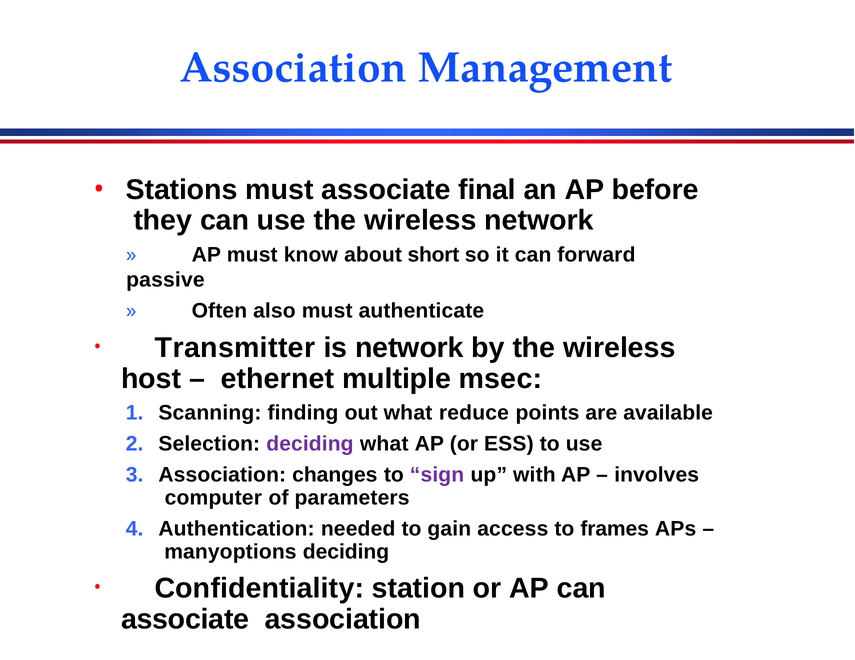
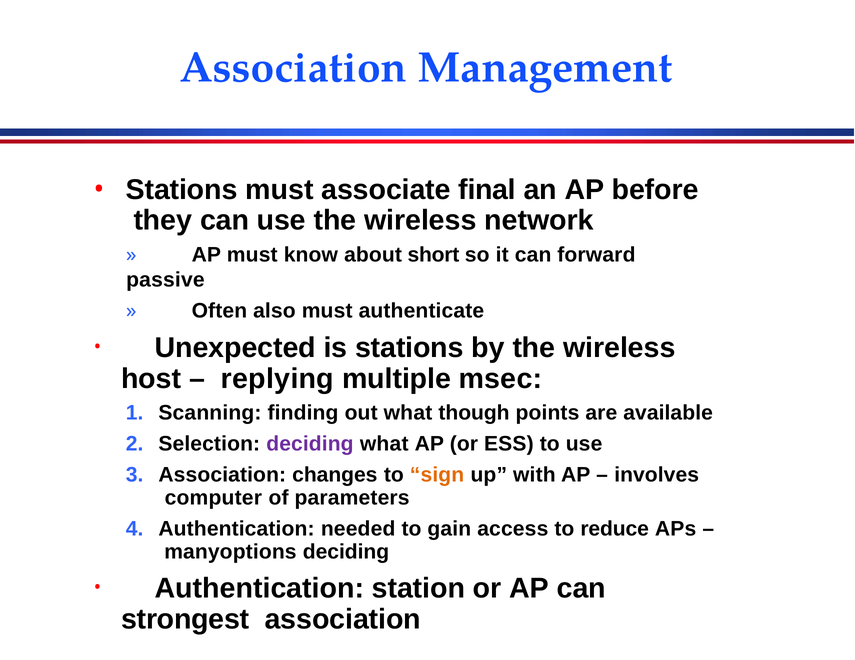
Transmitter: Transmitter -> Unexpected
is network: network -> stations
ethernet: ethernet -> replying
reduce: reduce -> though
sign colour: purple -> orange
frames: frames -> reduce
Confidentiality at (259, 589): Confidentiality -> Authentication
associate at (185, 620): associate -> strongest
